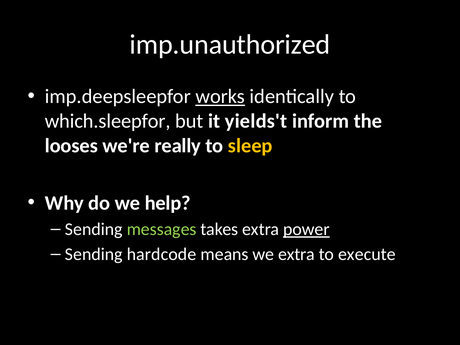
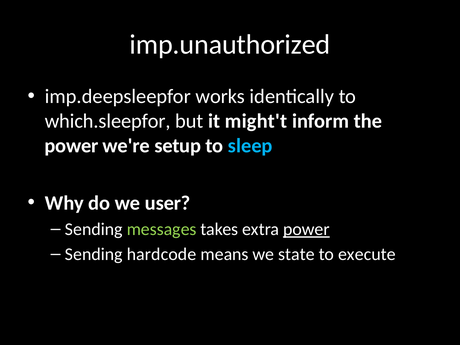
works underline: present -> none
yields't: yields't -> might't
looses at (71, 146): looses -> power
really: really -> setup
sleep colour: yellow -> light blue
help: help -> user
we extra: extra -> state
